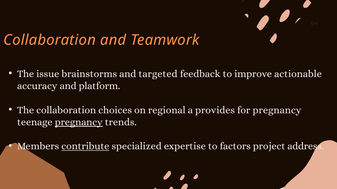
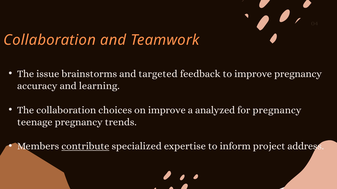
improve actionable: actionable -> pregnancy
platform: platform -> learning
on regional: regional -> improve
provides: provides -> analyzed
pregnancy at (79, 122) underline: present -> none
factors: factors -> inform
